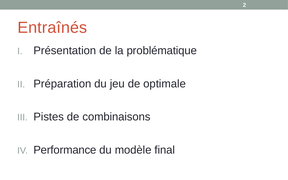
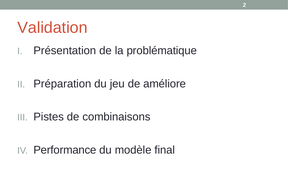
Entraînés: Entraînés -> Validation
optimale: optimale -> améliore
